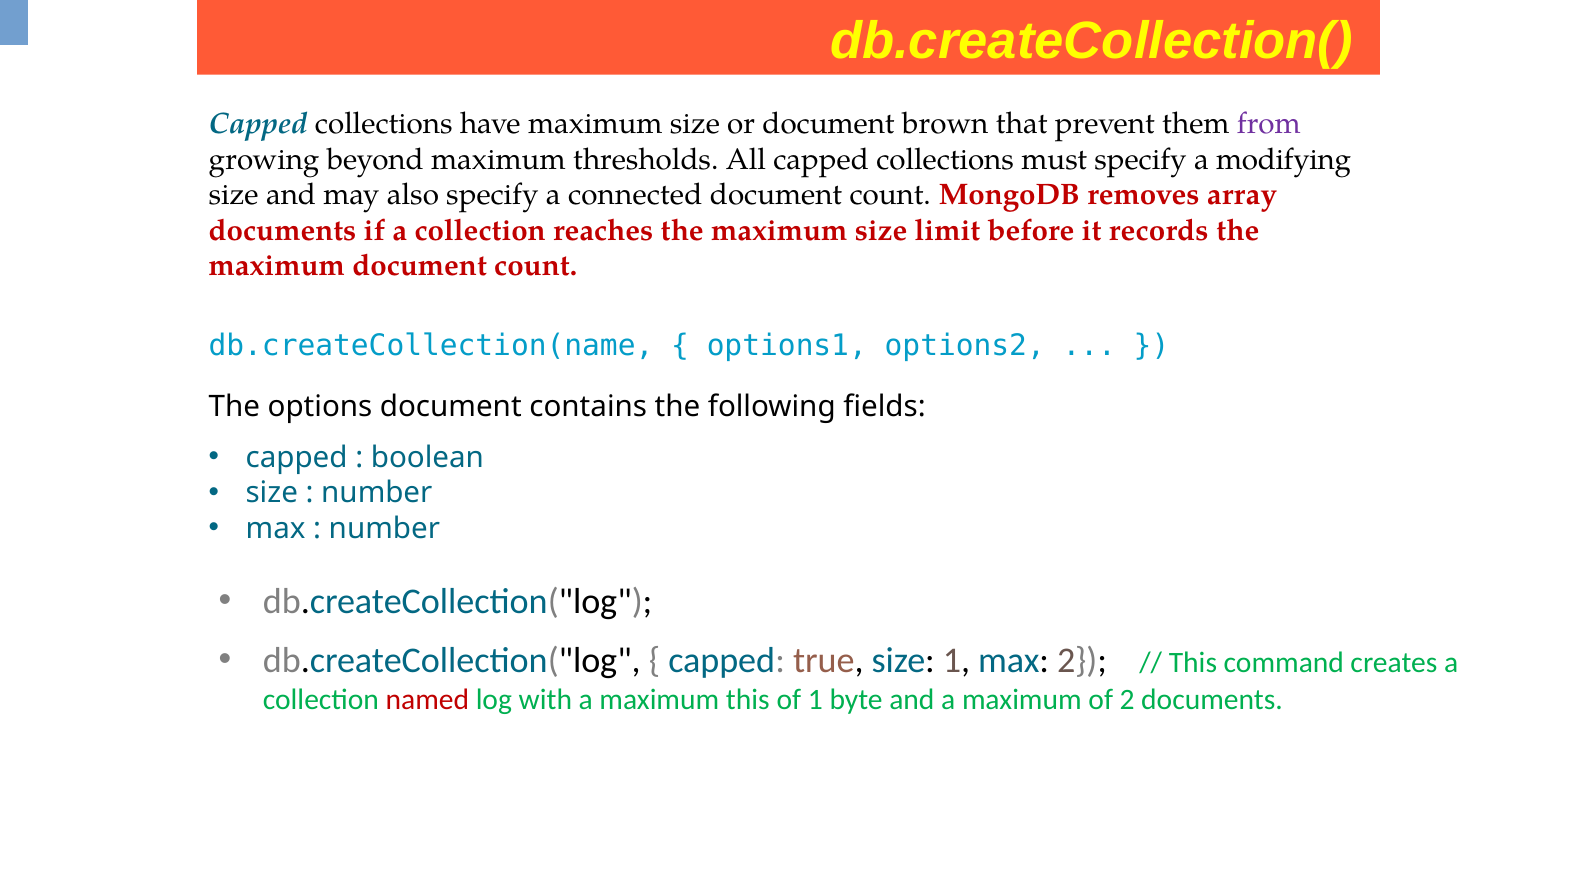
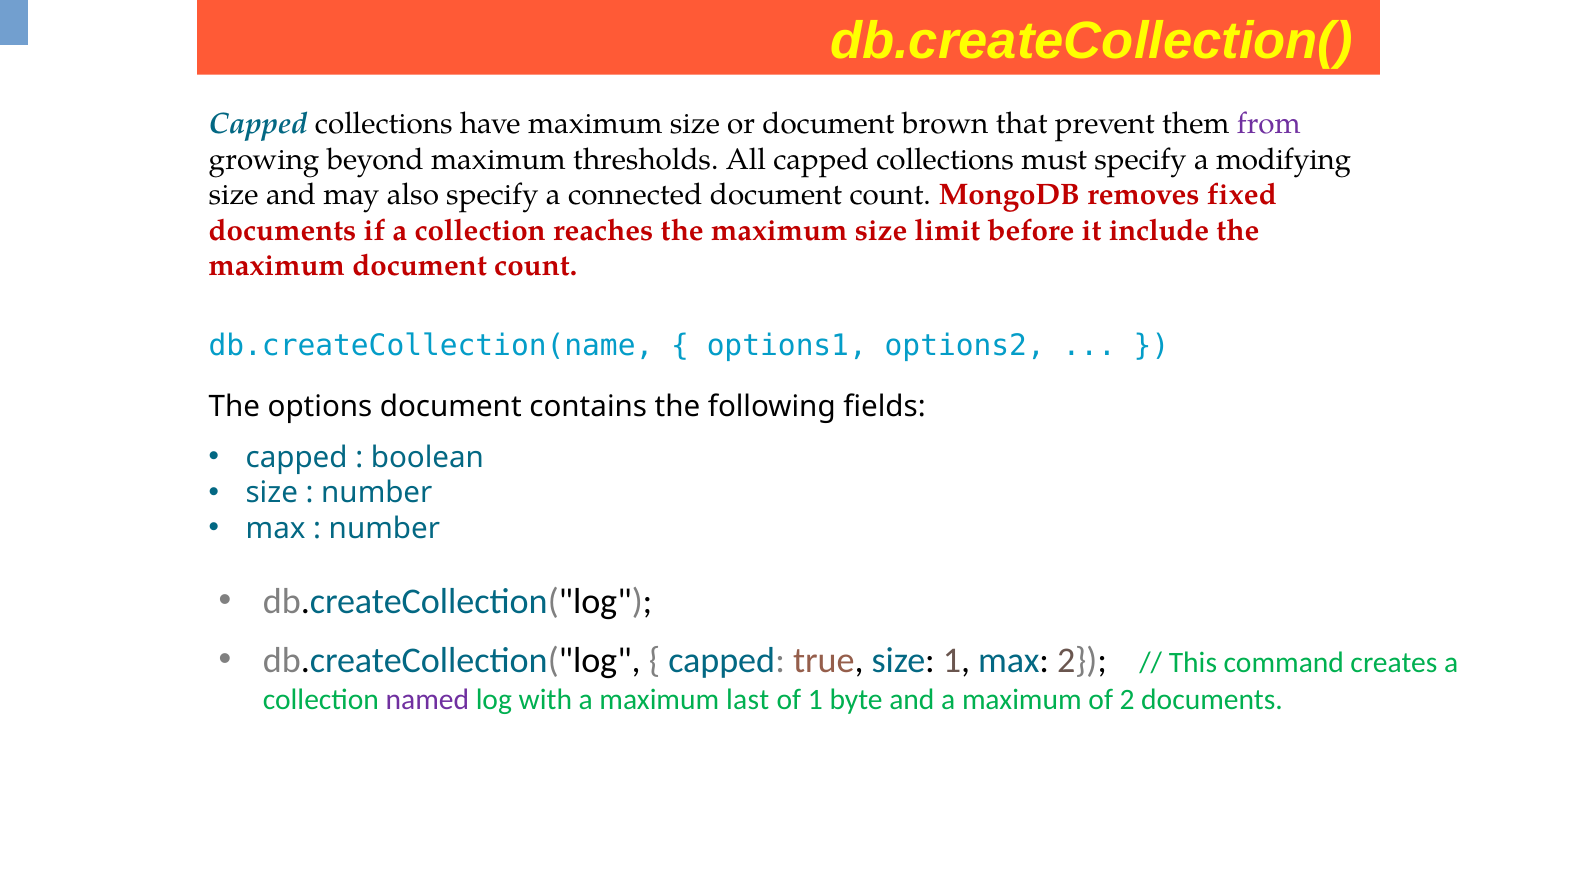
array: array -> fixed
records: records -> include
named colour: red -> purple
maximum this: this -> last
